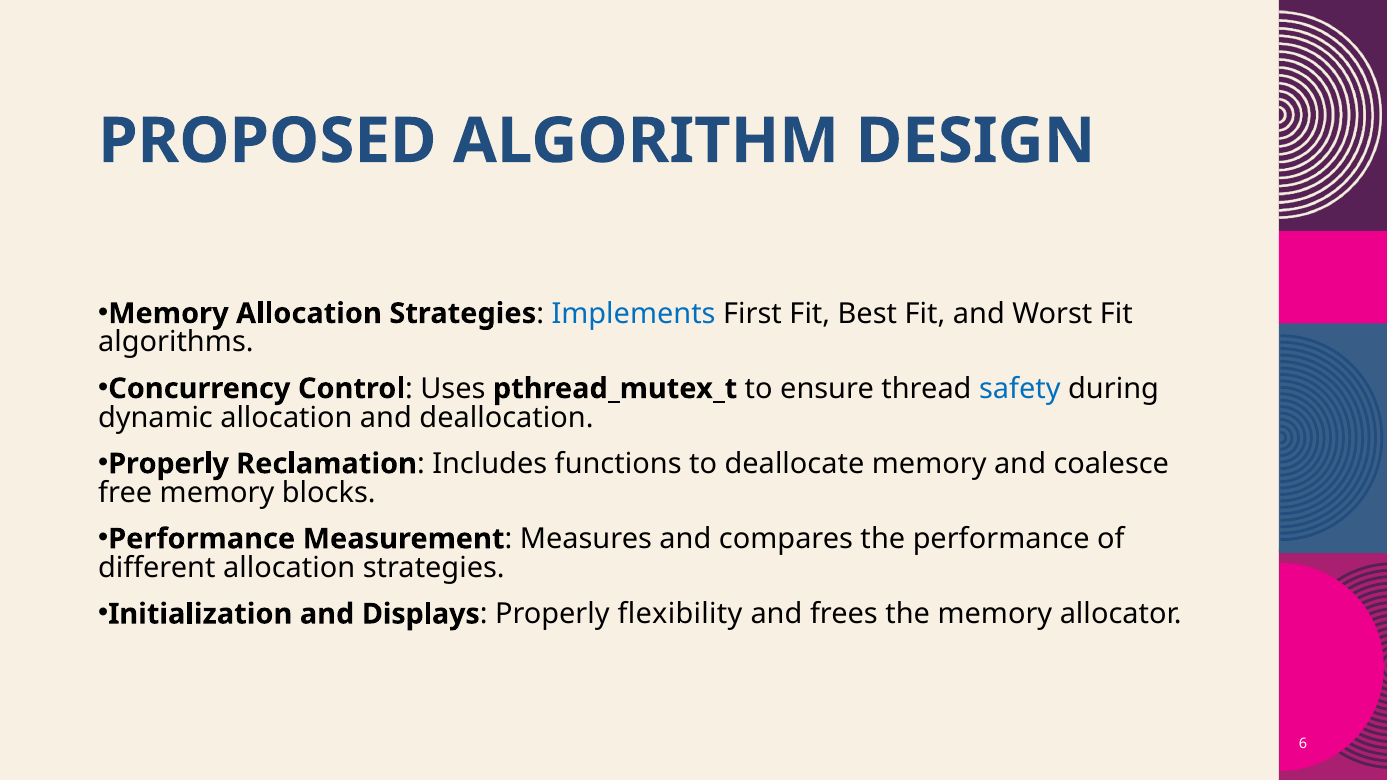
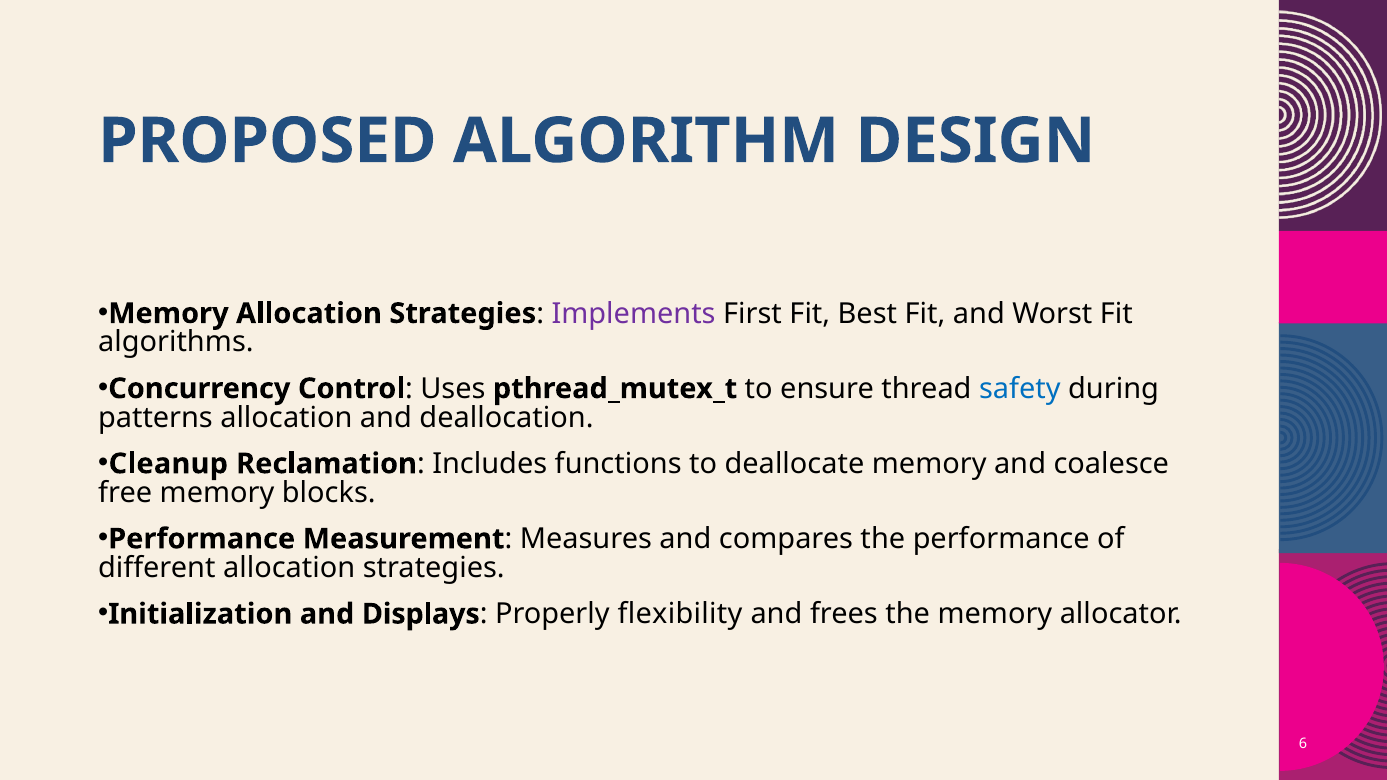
Implements colour: blue -> purple
dynamic: dynamic -> patterns
Properly at (169, 464): Properly -> Cleanup
